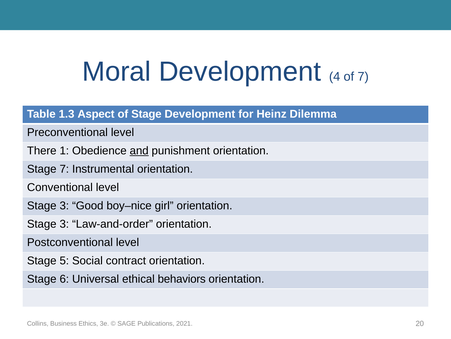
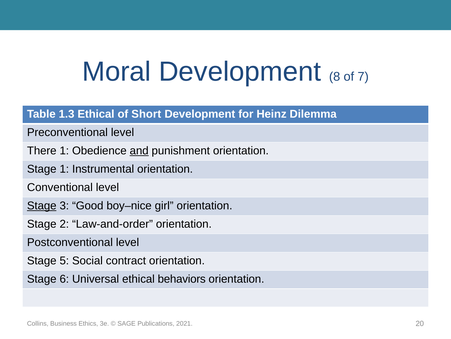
4: 4 -> 8
1.3 Aspect: Aspect -> Ethical
of Stage: Stage -> Short
Stage 7: 7 -> 1
Stage at (42, 205) underline: none -> present
3 at (64, 224): 3 -> 2
